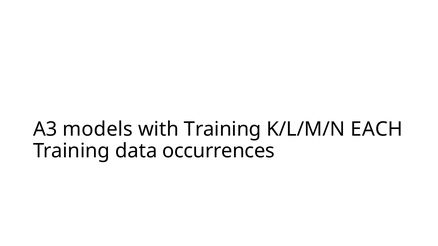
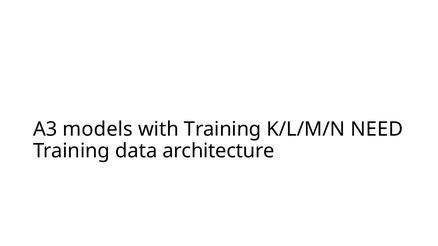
EACH: EACH -> NEED
occurrences: occurrences -> architecture
